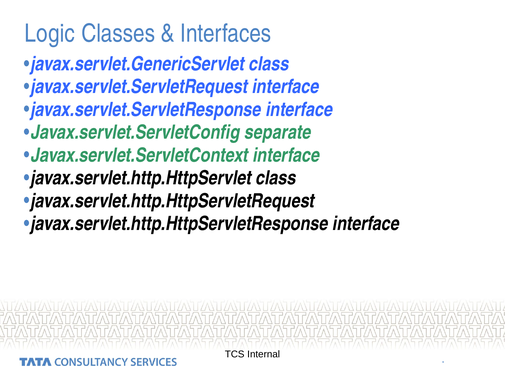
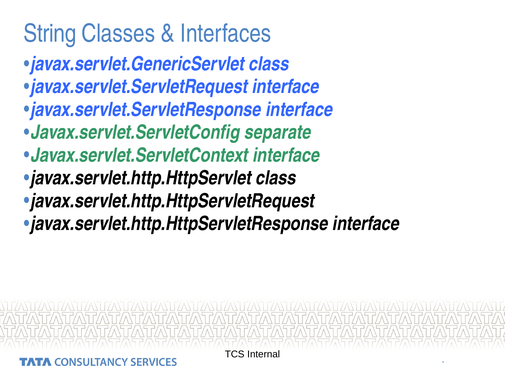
Logic: Logic -> String
